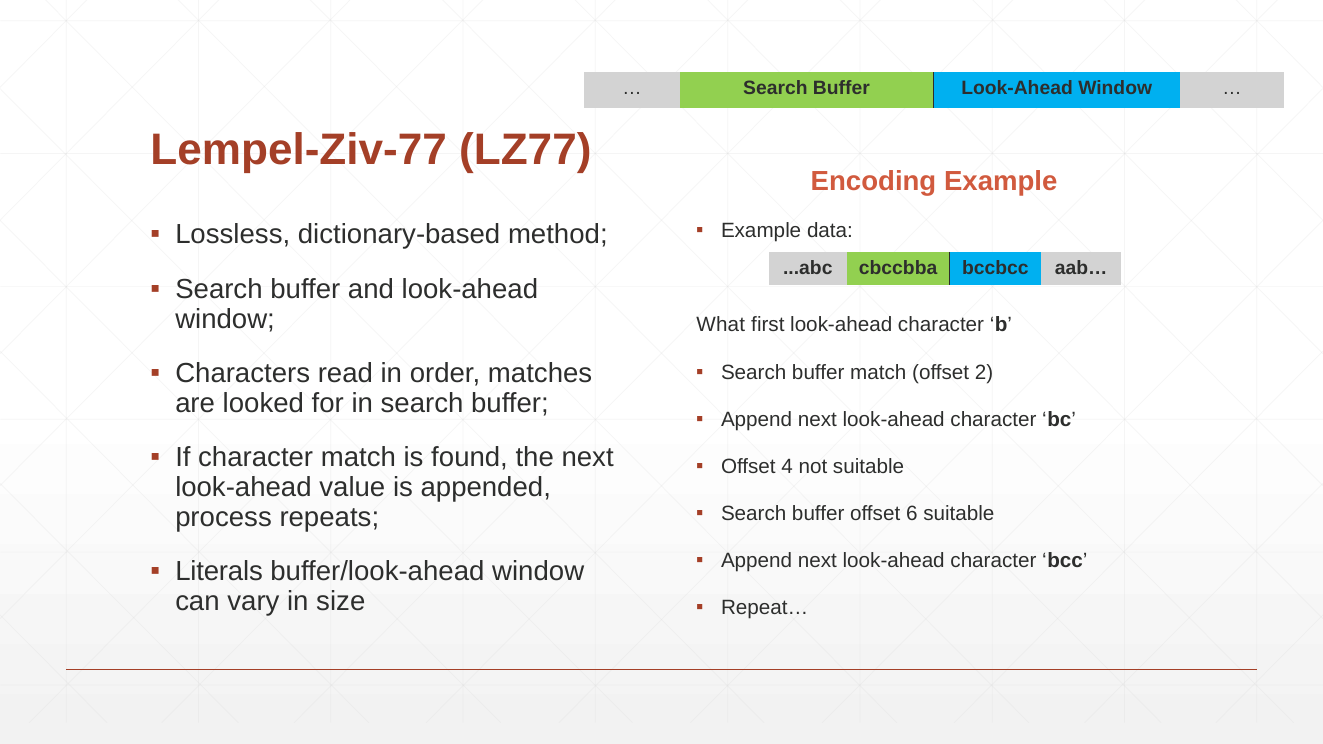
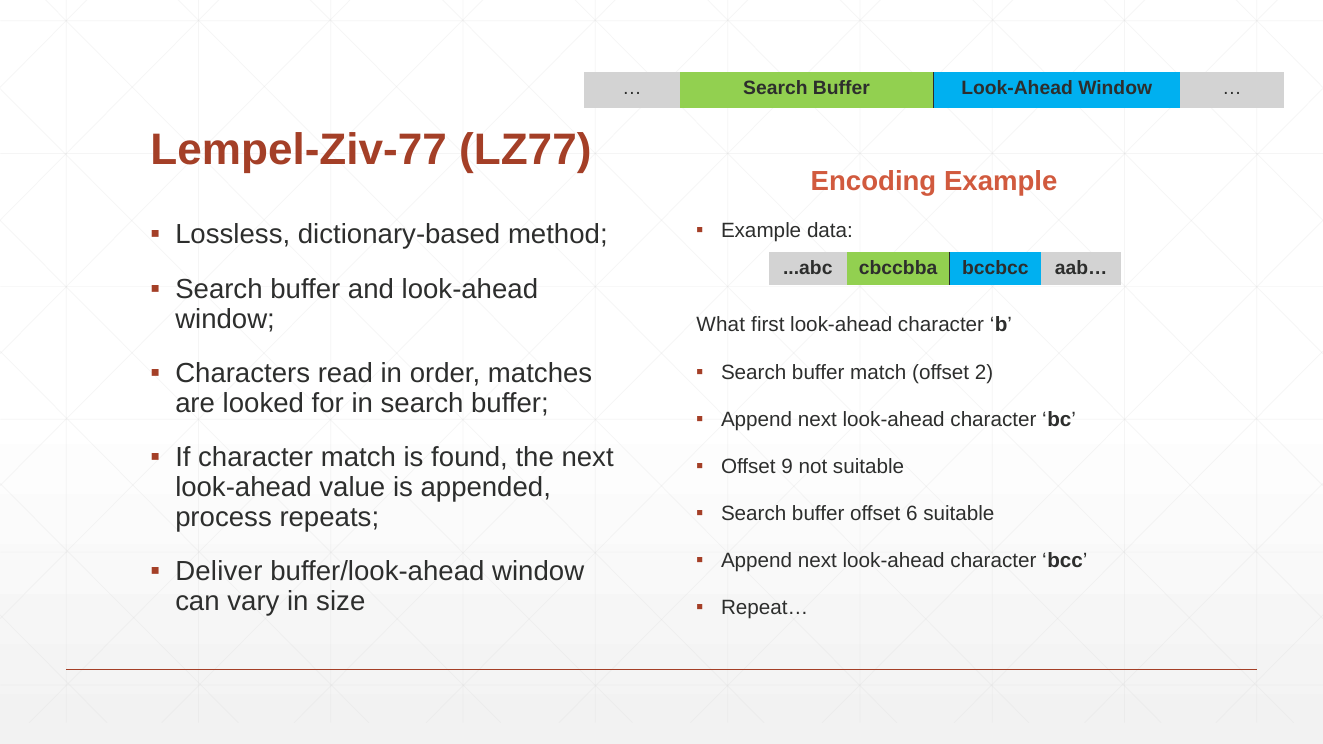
4: 4 -> 9
Literals: Literals -> Deliver
